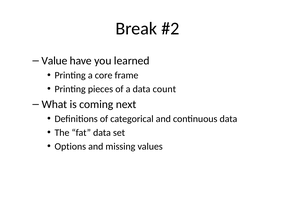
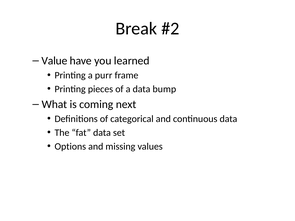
core: core -> purr
count: count -> bump
